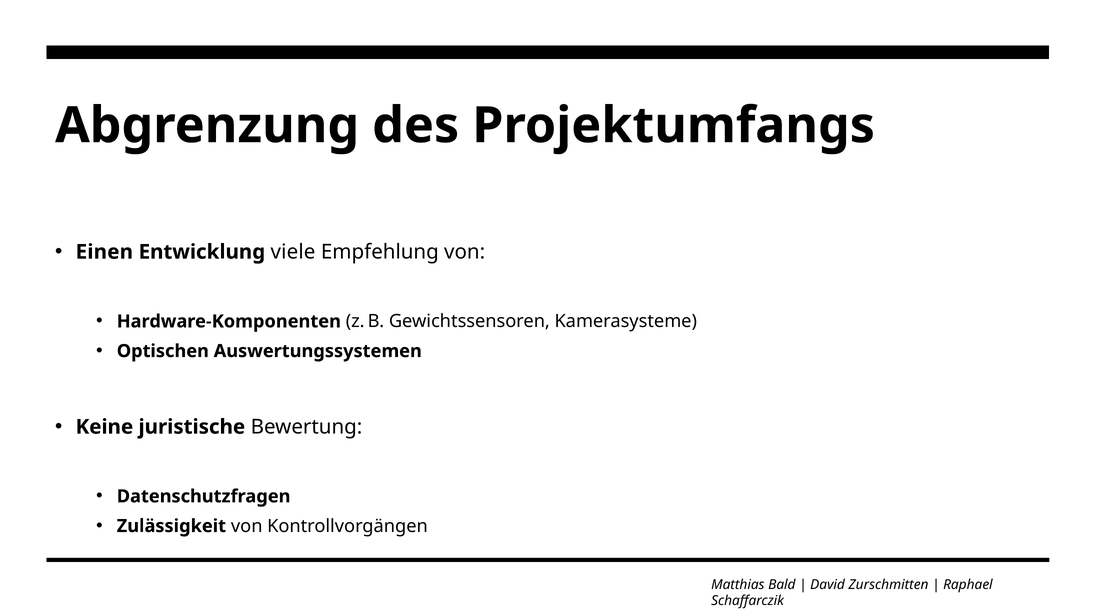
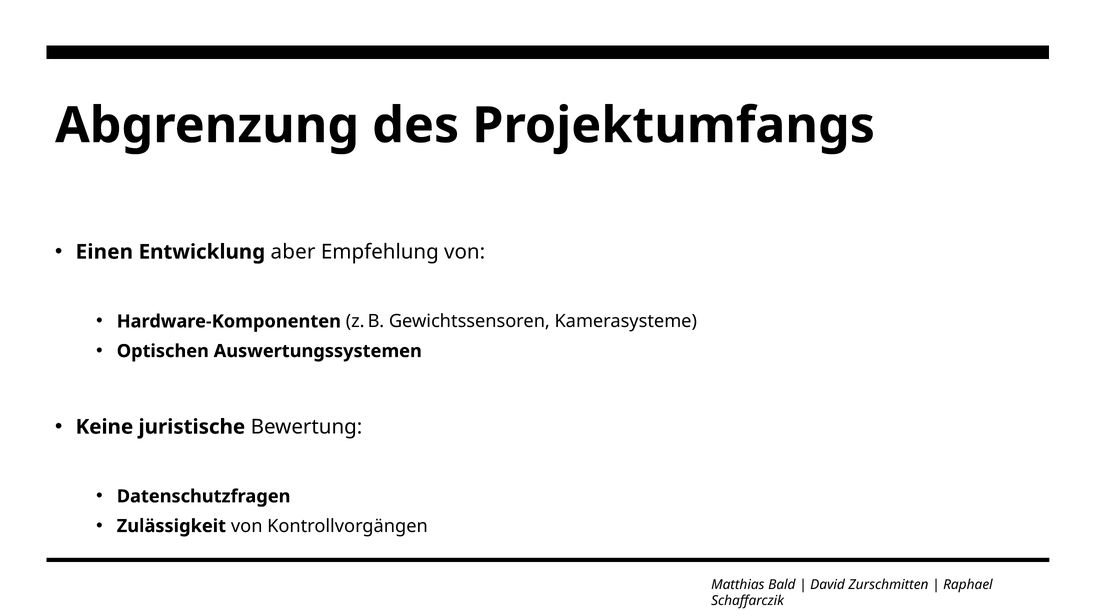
viele: viele -> aber
